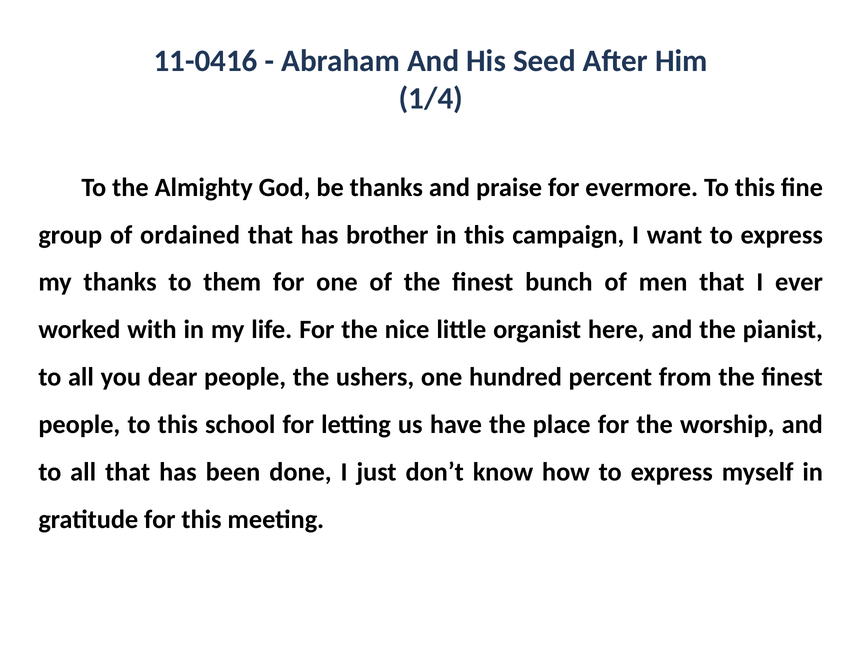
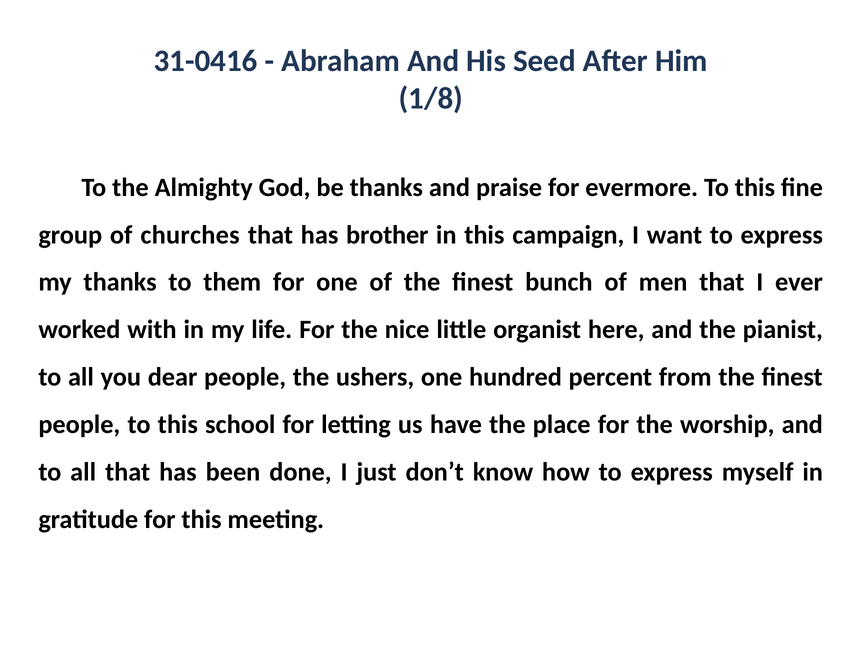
11-0416: 11-0416 -> 31-0416
1/4: 1/4 -> 1/8
ordained: ordained -> churches
